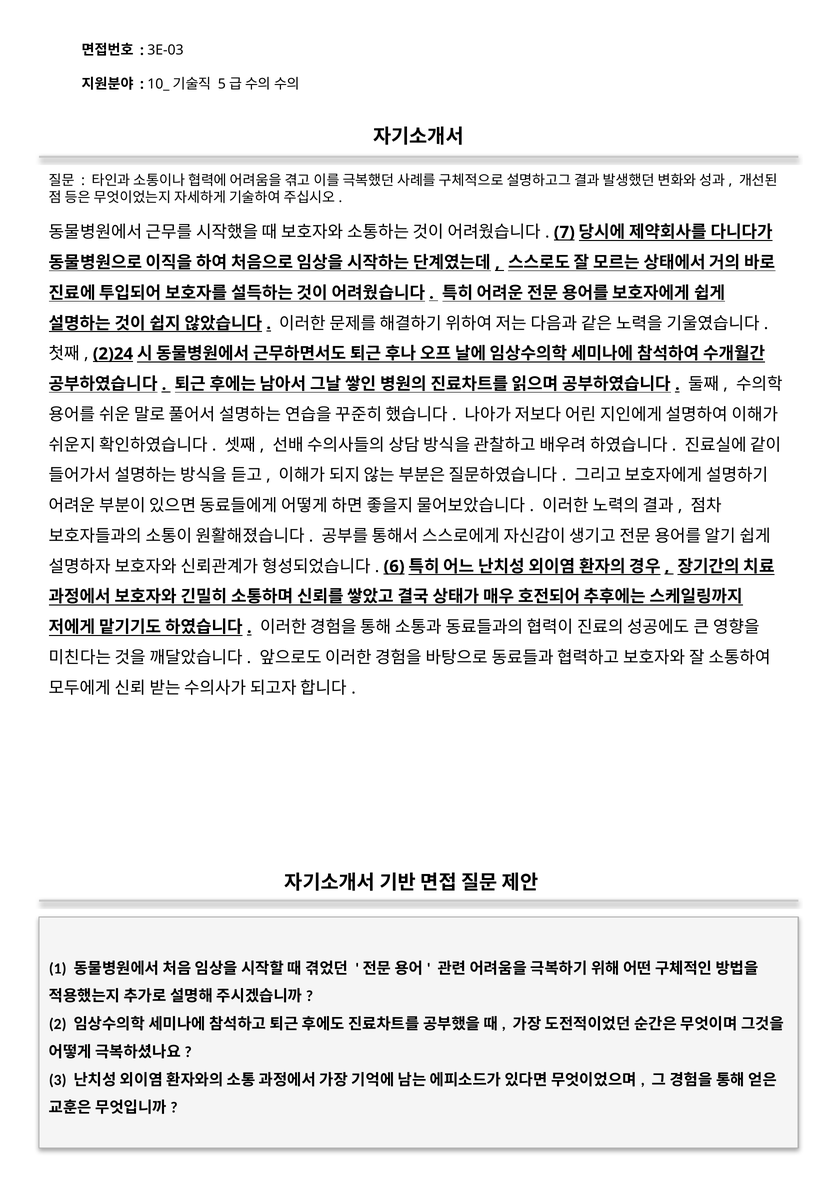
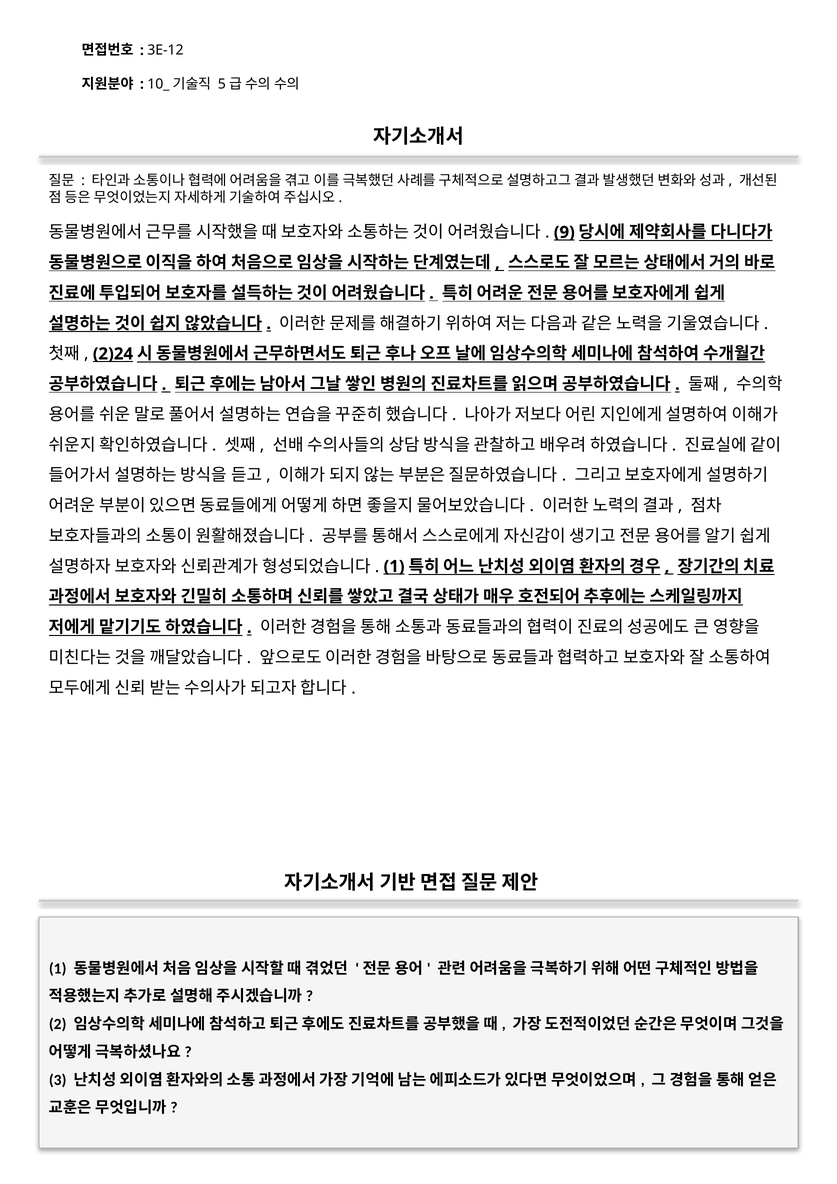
3E-03: 3E-03 -> 3E-12
7: 7 -> 9
6 at (394, 566): 6 -> 1
